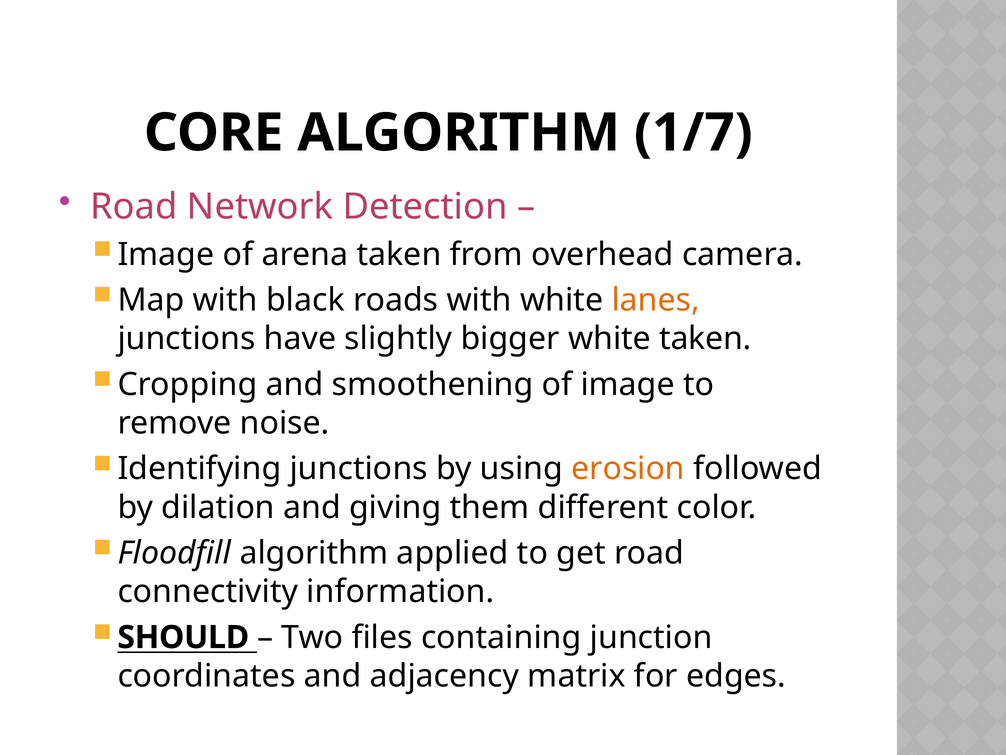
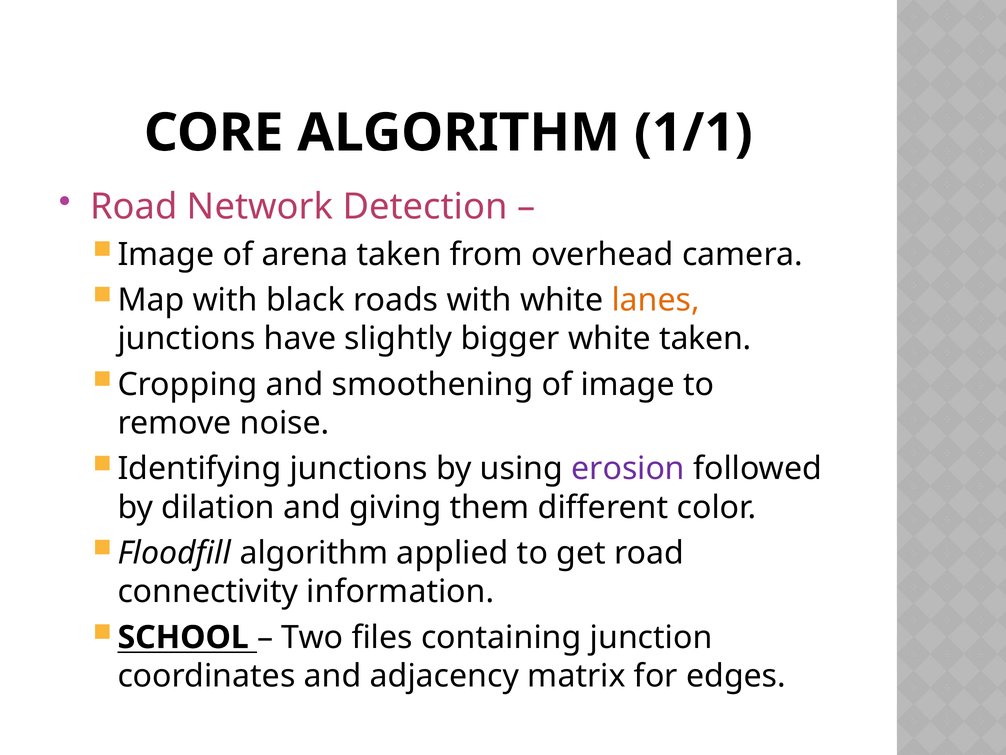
1/7: 1/7 -> 1/1
erosion colour: orange -> purple
SHOULD: SHOULD -> SCHOOL
